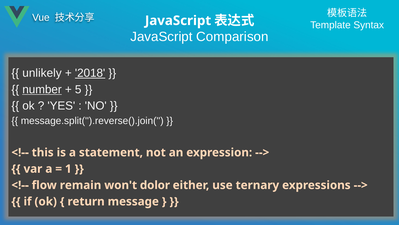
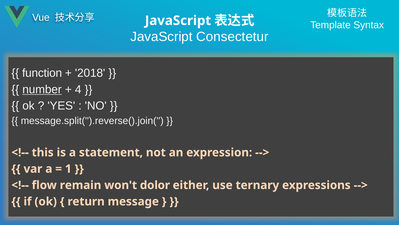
Comparison: Comparison -> Consectetur
unlikely: unlikely -> function
2018 underline: present -> none
5: 5 -> 4
